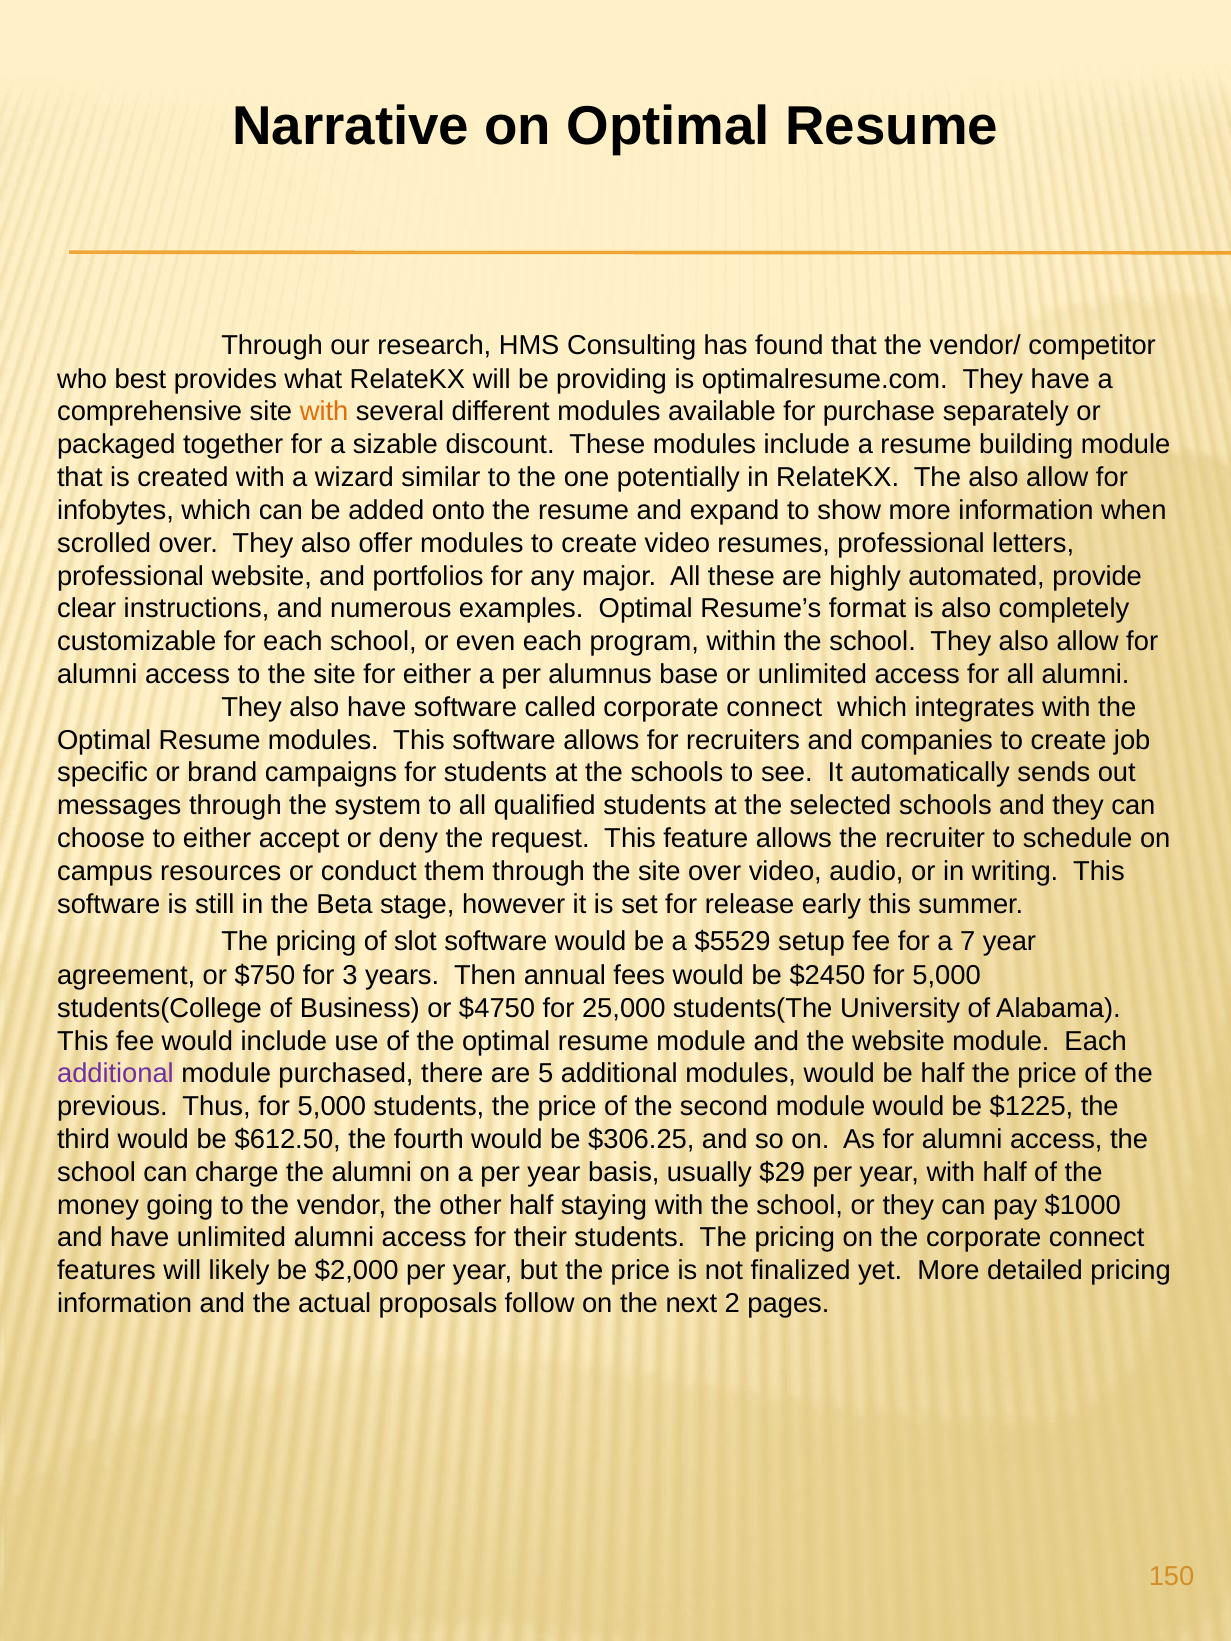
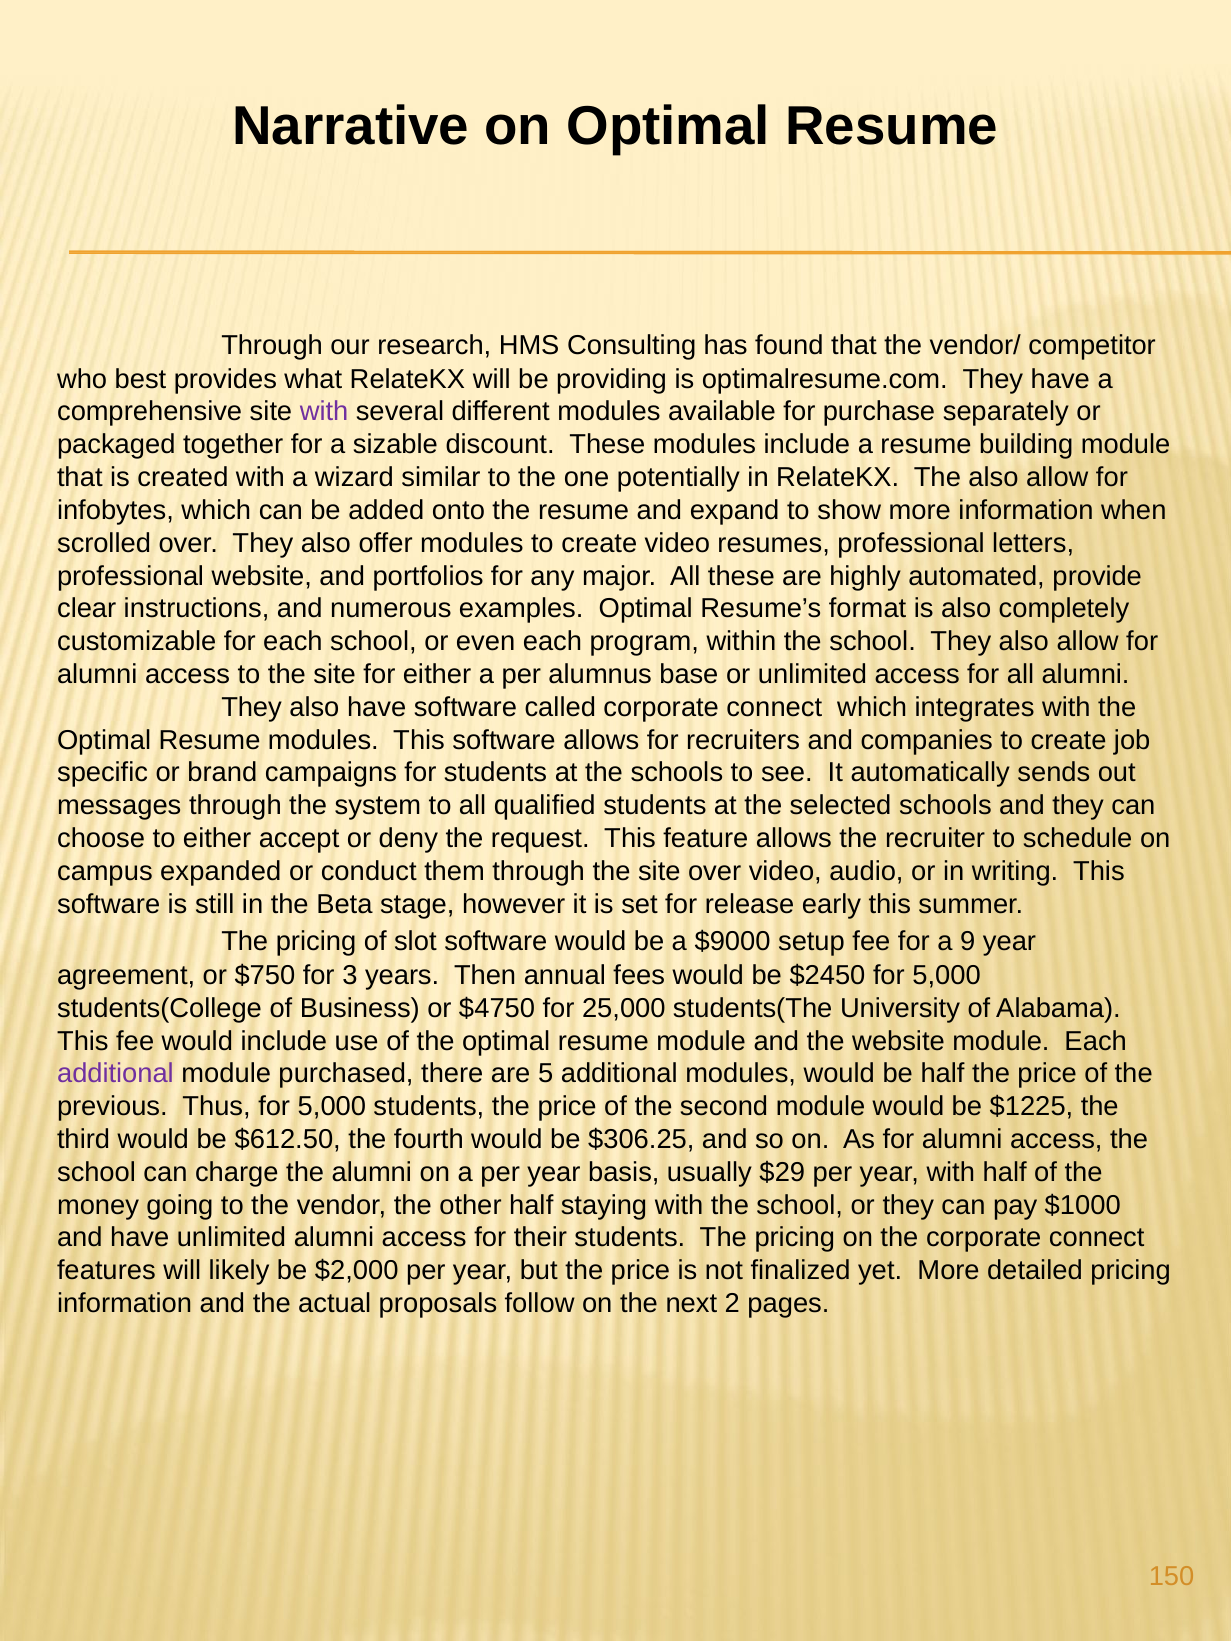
with at (324, 412) colour: orange -> purple
resources: resources -> expanded
$5529: $5529 -> $9000
7: 7 -> 9
